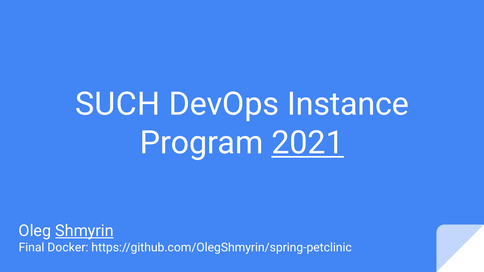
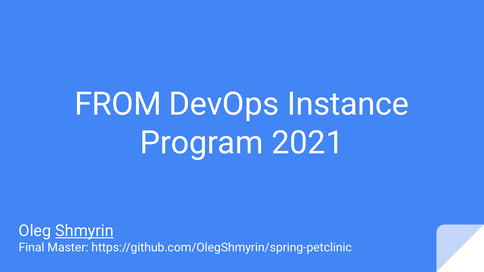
SUCH: SUCH -> FROM
2021 underline: present -> none
Docker: Docker -> Master
